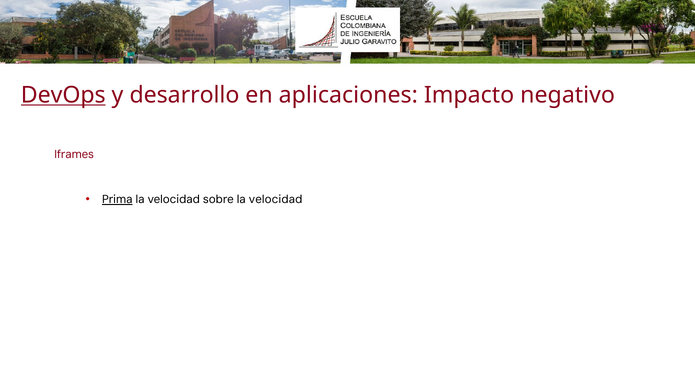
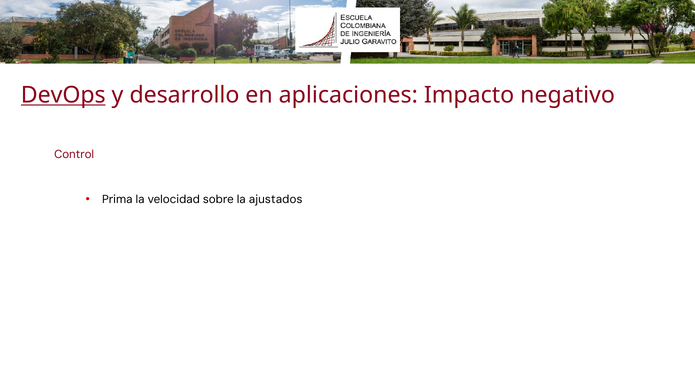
Iframes: Iframes -> Control
Prima underline: present -> none
sobre la velocidad: velocidad -> ajustados
